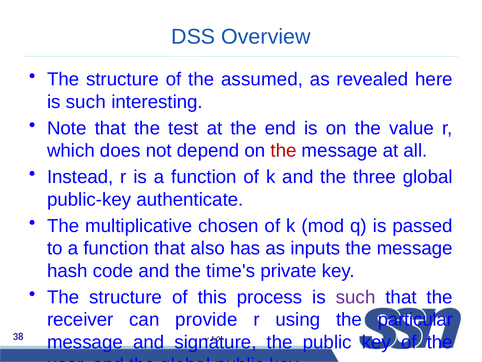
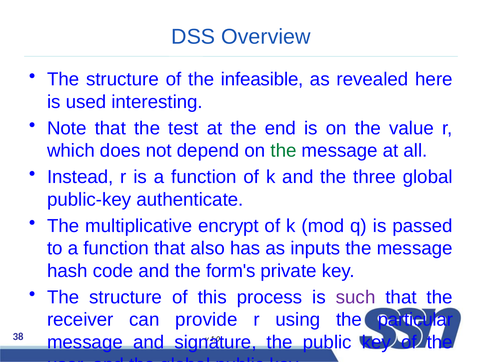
assumed: assumed -> infeasible
such at (86, 102): such -> used
the at (284, 151) colour: red -> green
chosen: chosen -> encrypt
time's: time's -> form's
